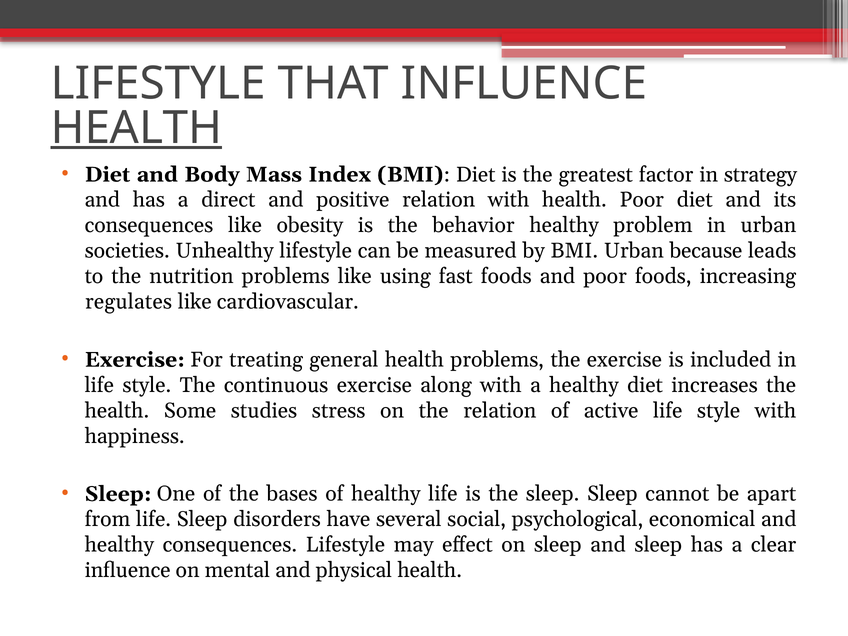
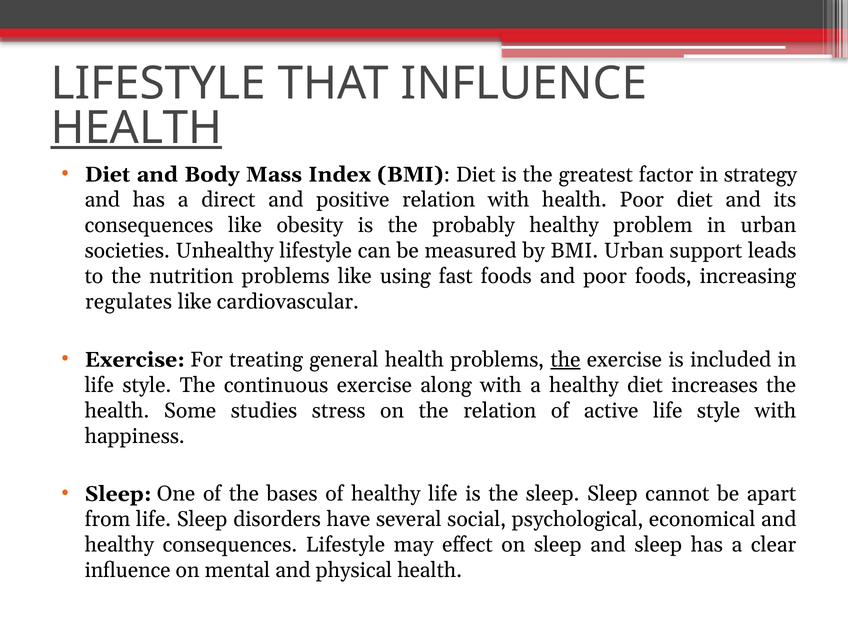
behavior: behavior -> probably
because: because -> support
the at (565, 360) underline: none -> present
